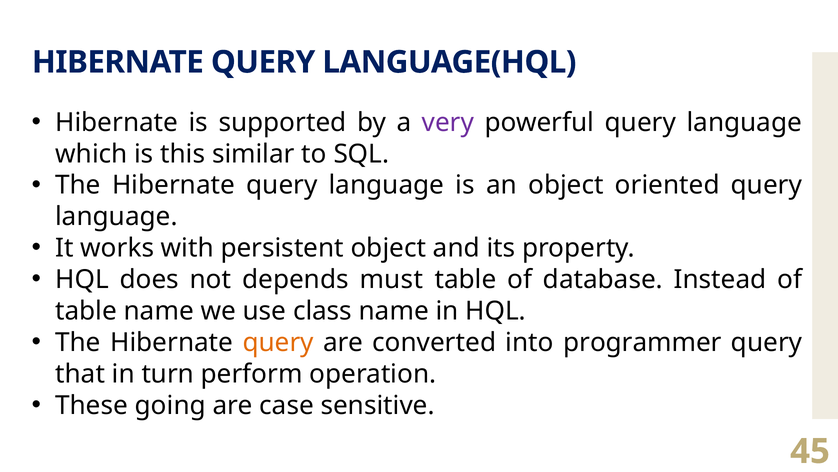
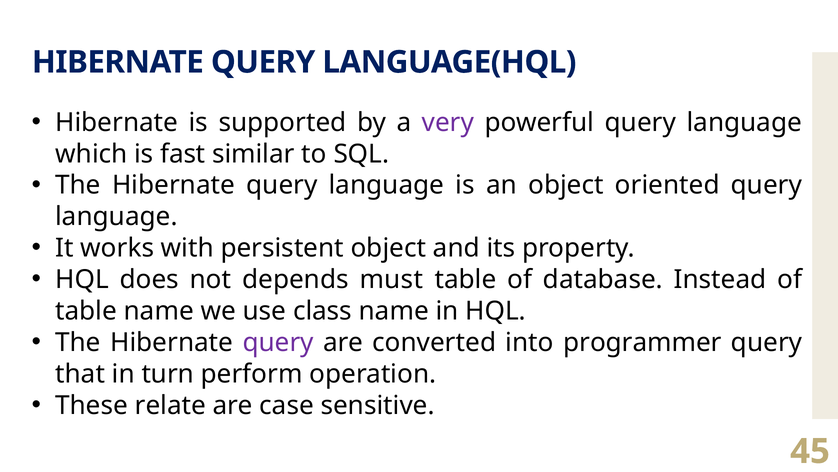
this: this -> fast
query at (278, 342) colour: orange -> purple
going: going -> relate
